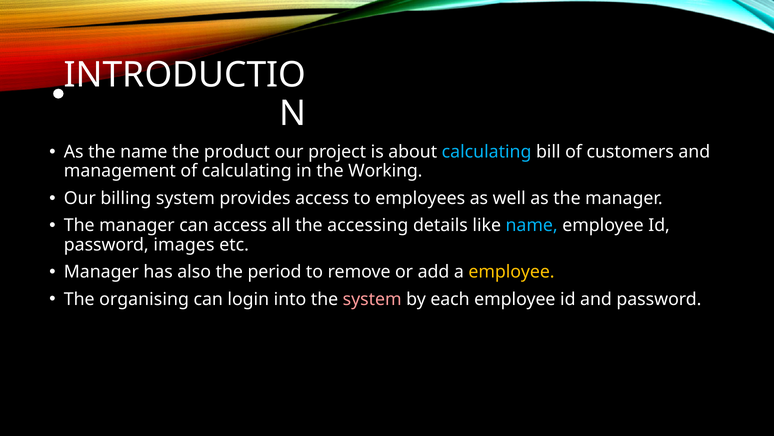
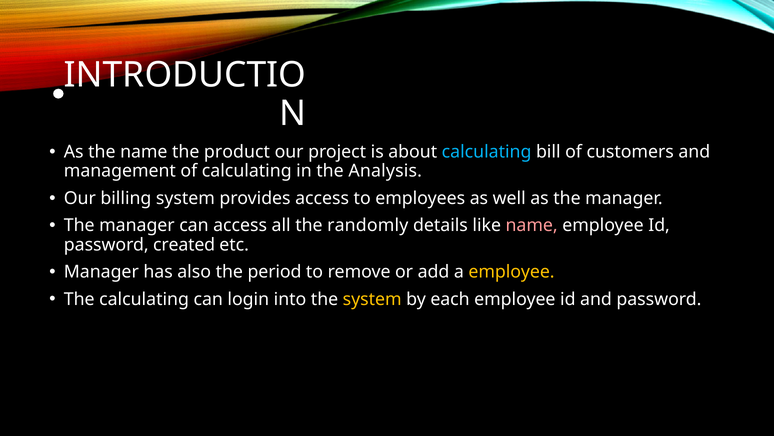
Working: Working -> Analysis
accessing: accessing -> randomly
name at (532, 225) colour: light blue -> pink
images: images -> created
The organising: organising -> calculating
system at (372, 299) colour: pink -> yellow
